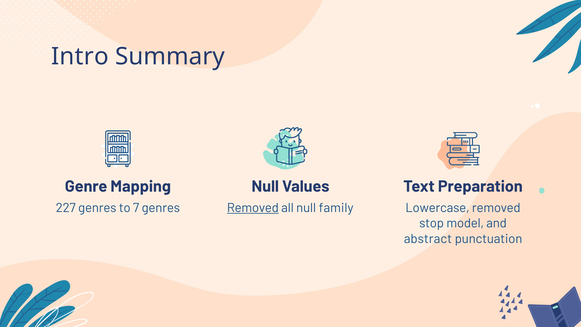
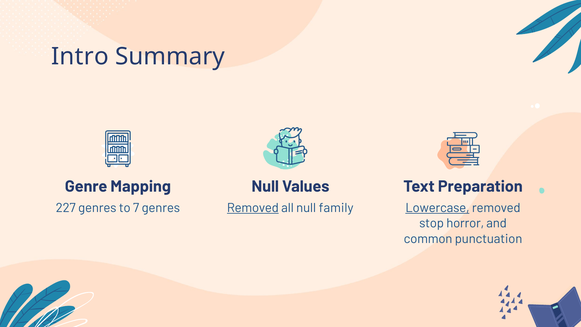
Lowercase underline: none -> present
model: model -> horror
abstract: abstract -> common
